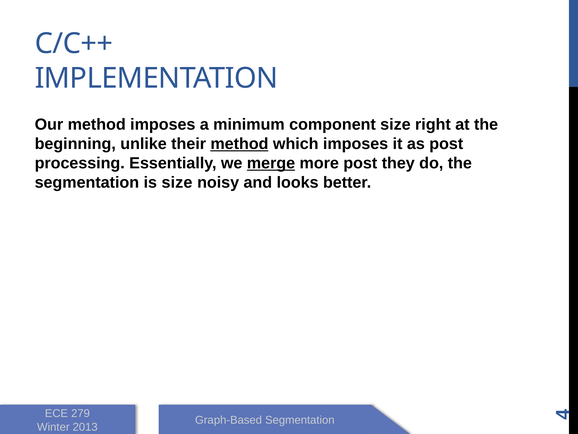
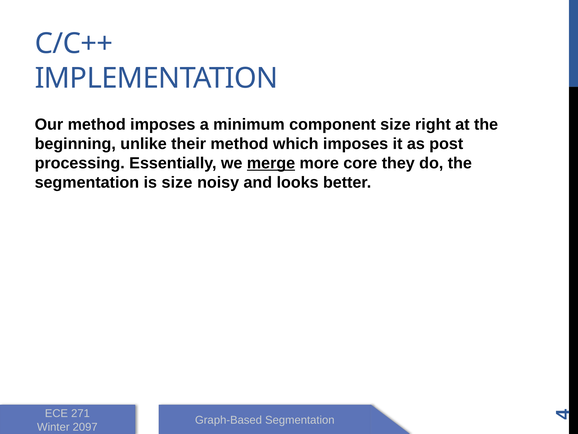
method at (239, 144) underline: present -> none
more post: post -> core
279: 279 -> 271
2013: 2013 -> 2097
